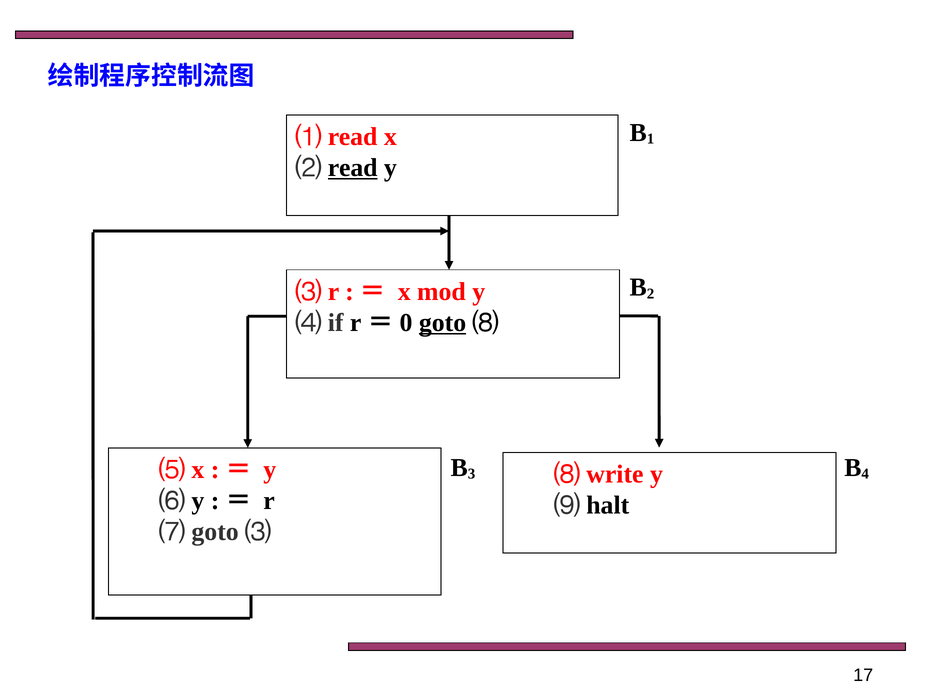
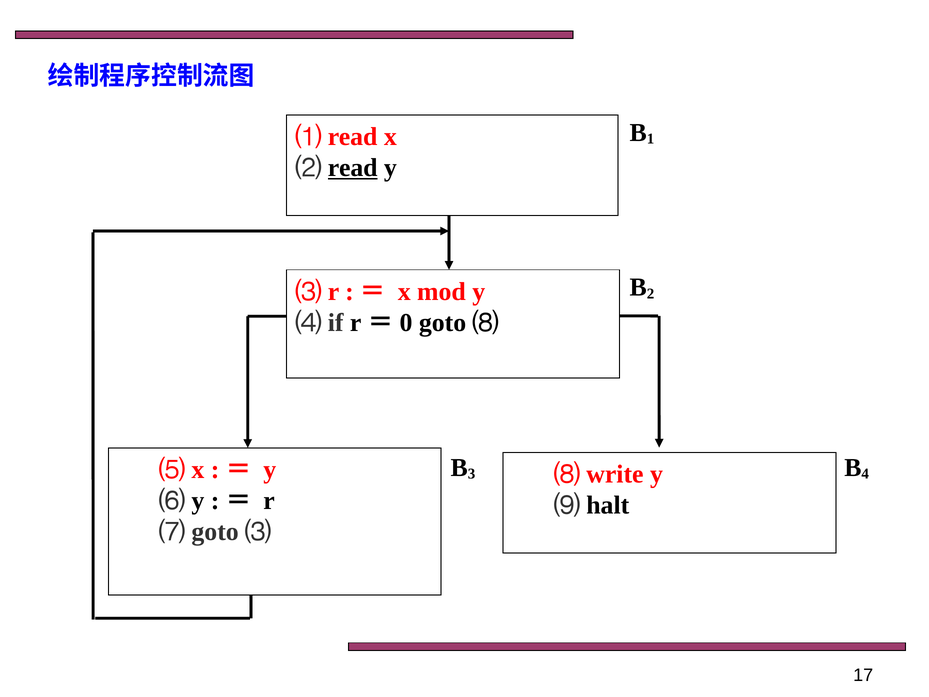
goto underline: present -> none
